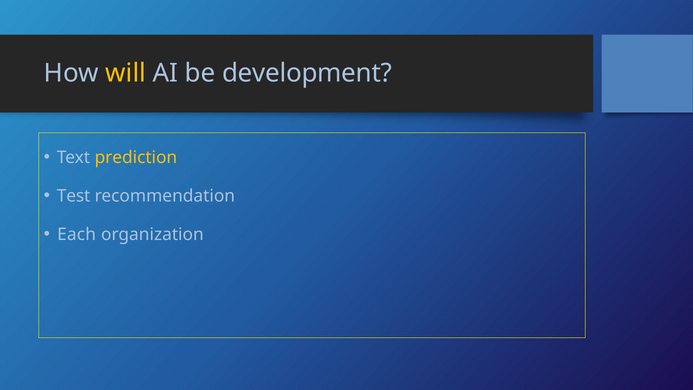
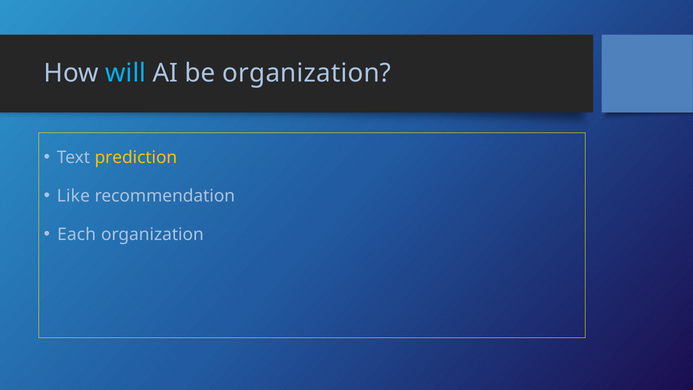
will colour: yellow -> light blue
be development: development -> organization
Test: Test -> Like
